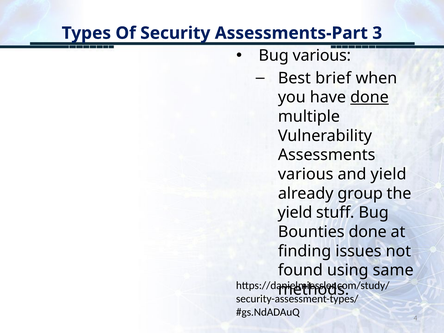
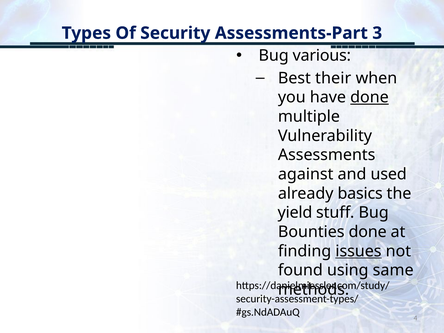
brief: brief -> their
various at (306, 174): various -> against
and yield: yield -> used
group: group -> basics
issues underline: none -> present
